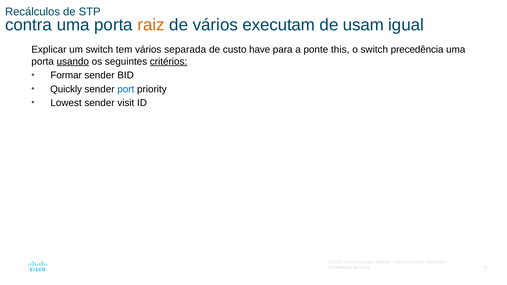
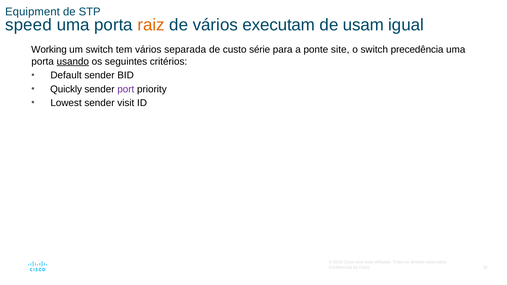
Recálculos: Recálculos -> Equipment
contra: contra -> speed
Explicar: Explicar -> Working
have: have -> série
this: this -> site
critérios underline: present -> none
Formar: Formar -> Default
port colour: blue -> purple
